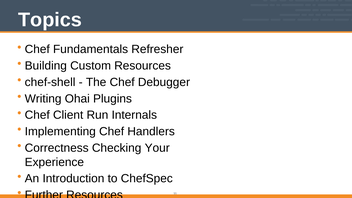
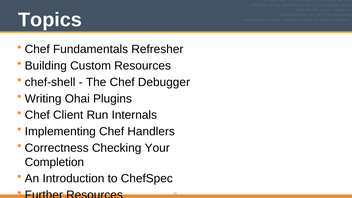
Experience: Experience -> Completion
